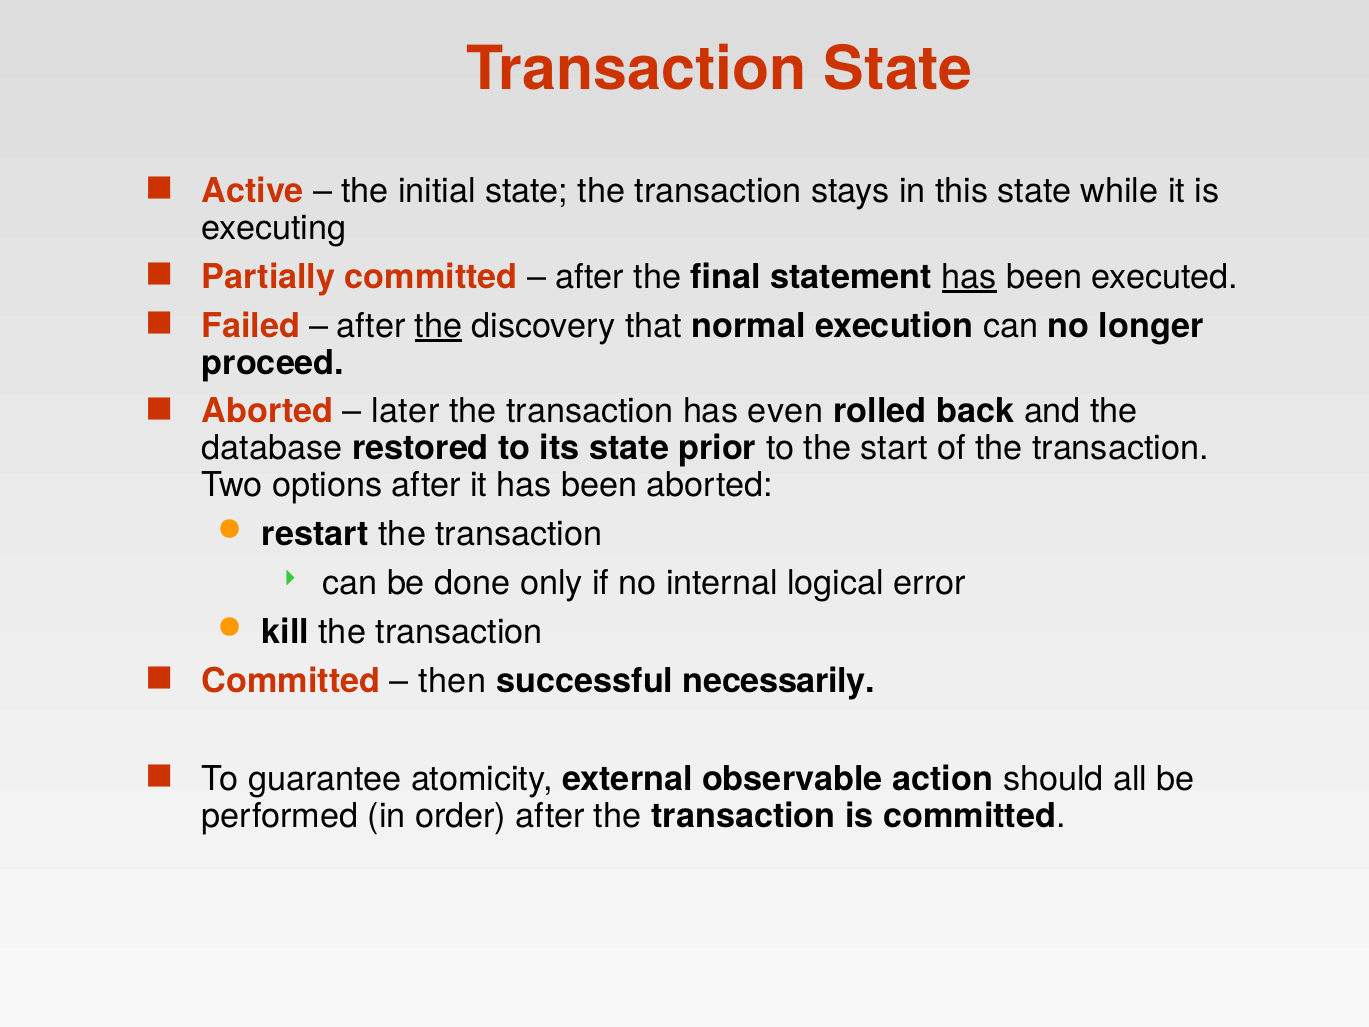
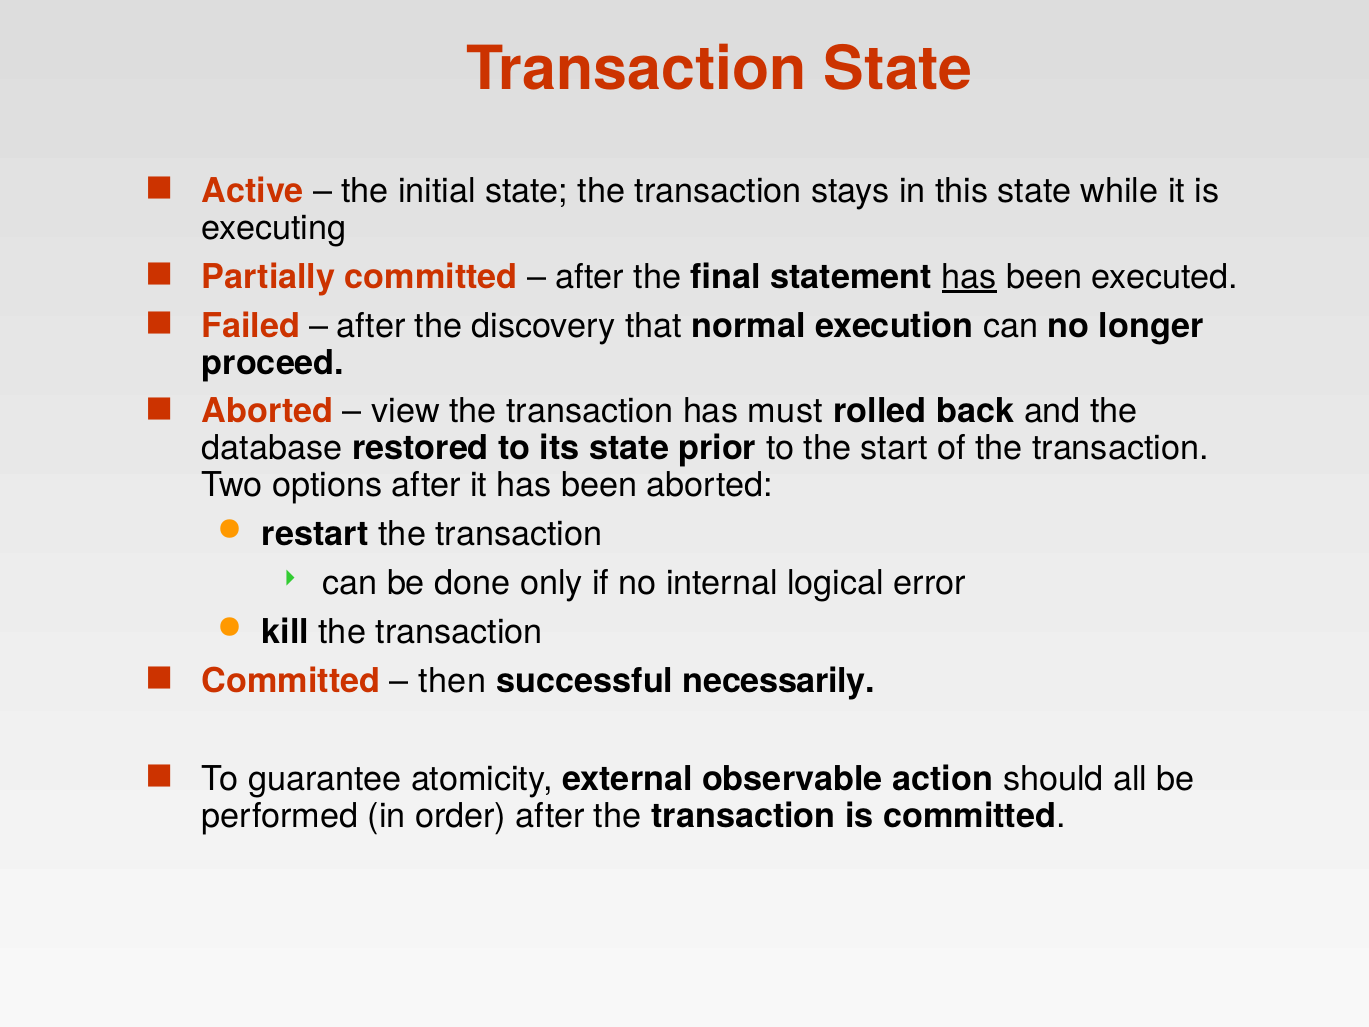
the at (439, 326) underline: present -> none
later: later -> view
even: even -> must
